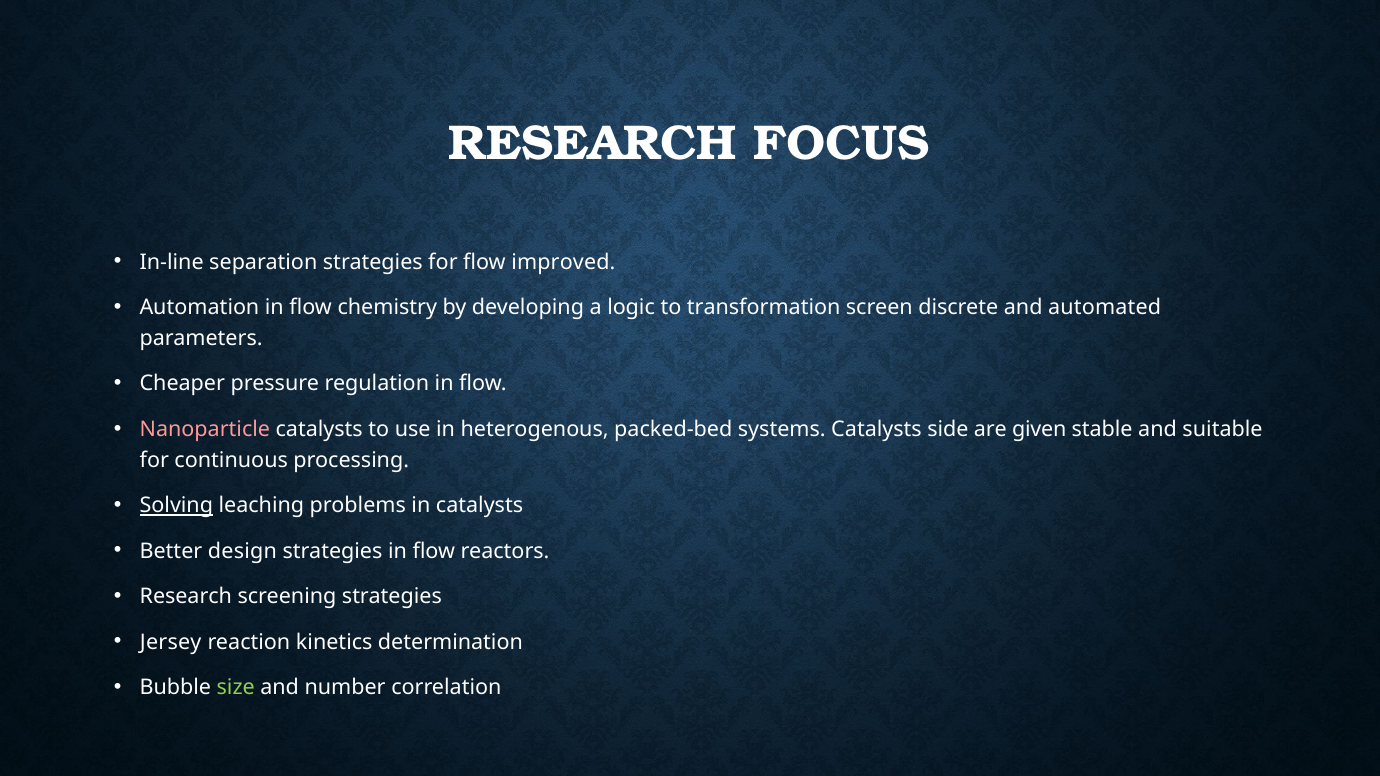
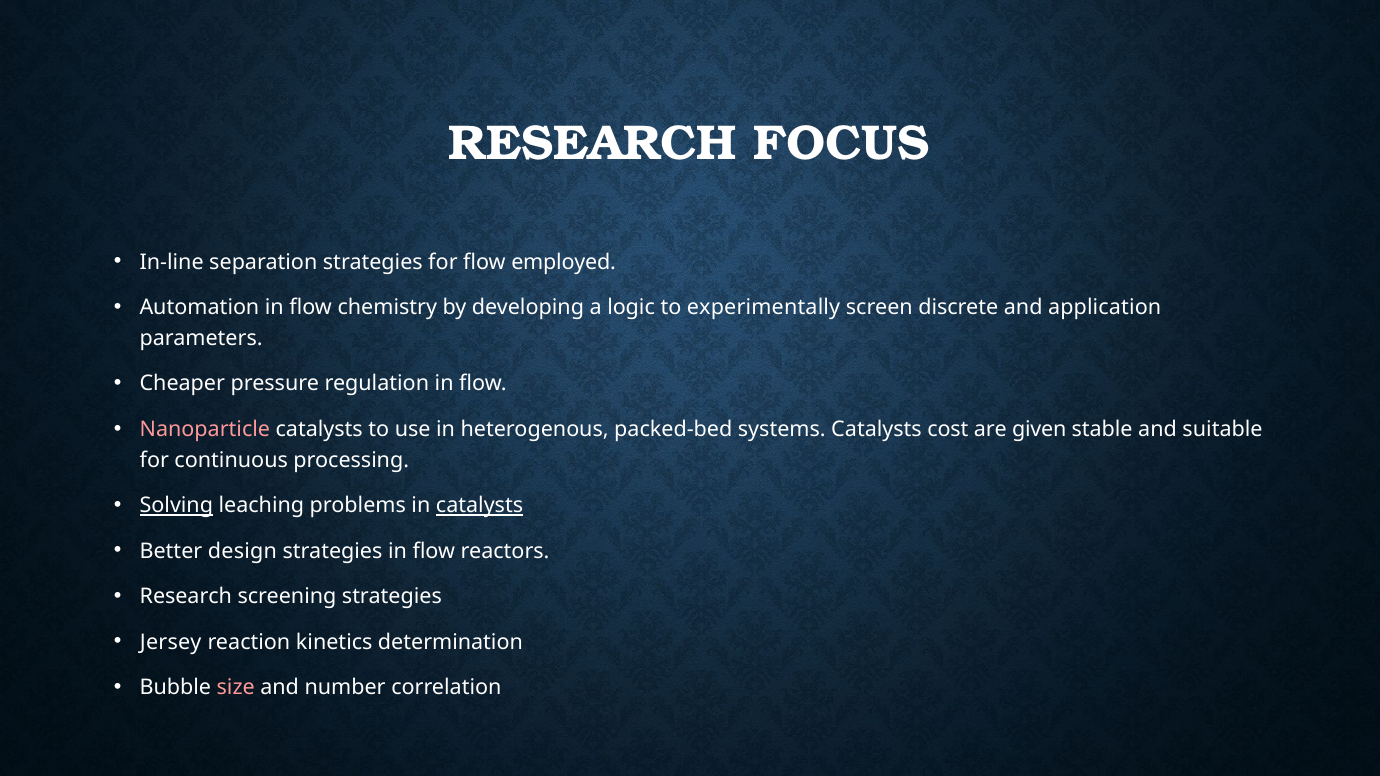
improved: improved -> employed
transformation: transformation -> experimentally
automated: automated -> application
side: side -> cost
catalysts at (480, 506) underline: none -> present
size colour: light green -> pink
